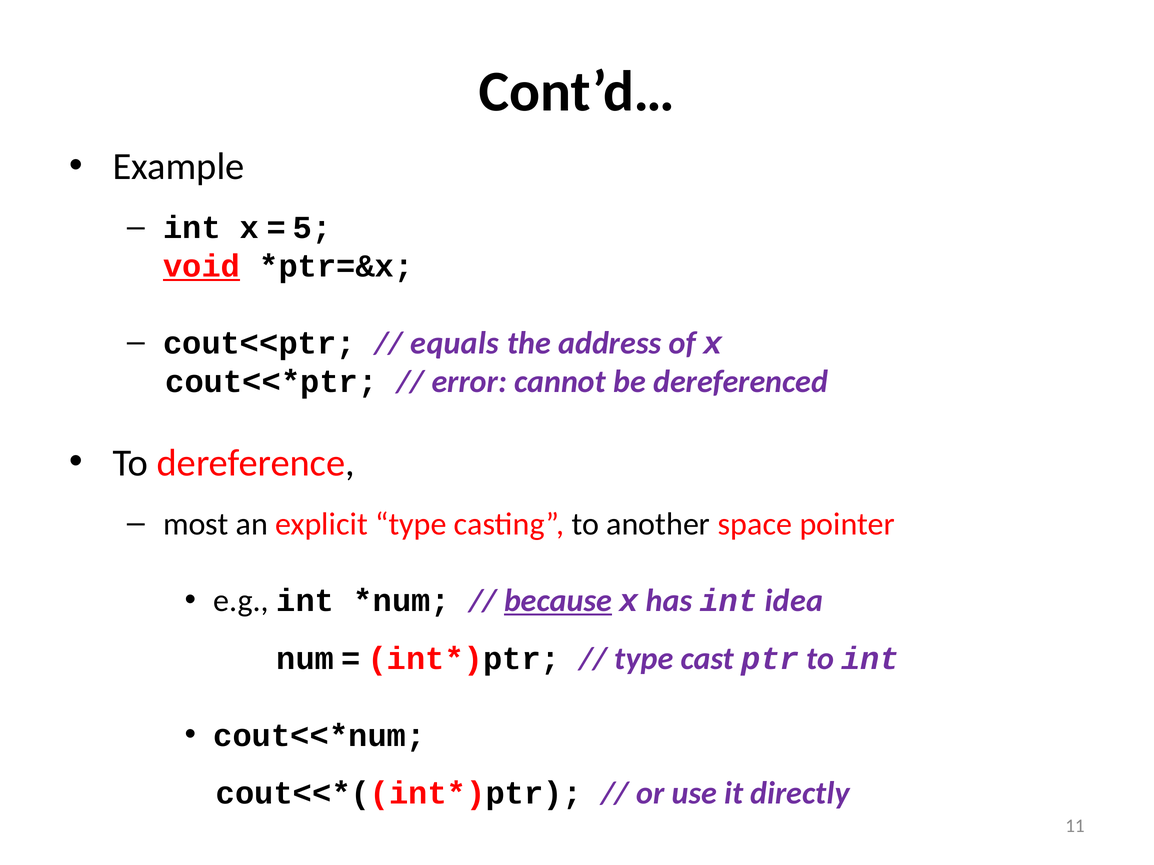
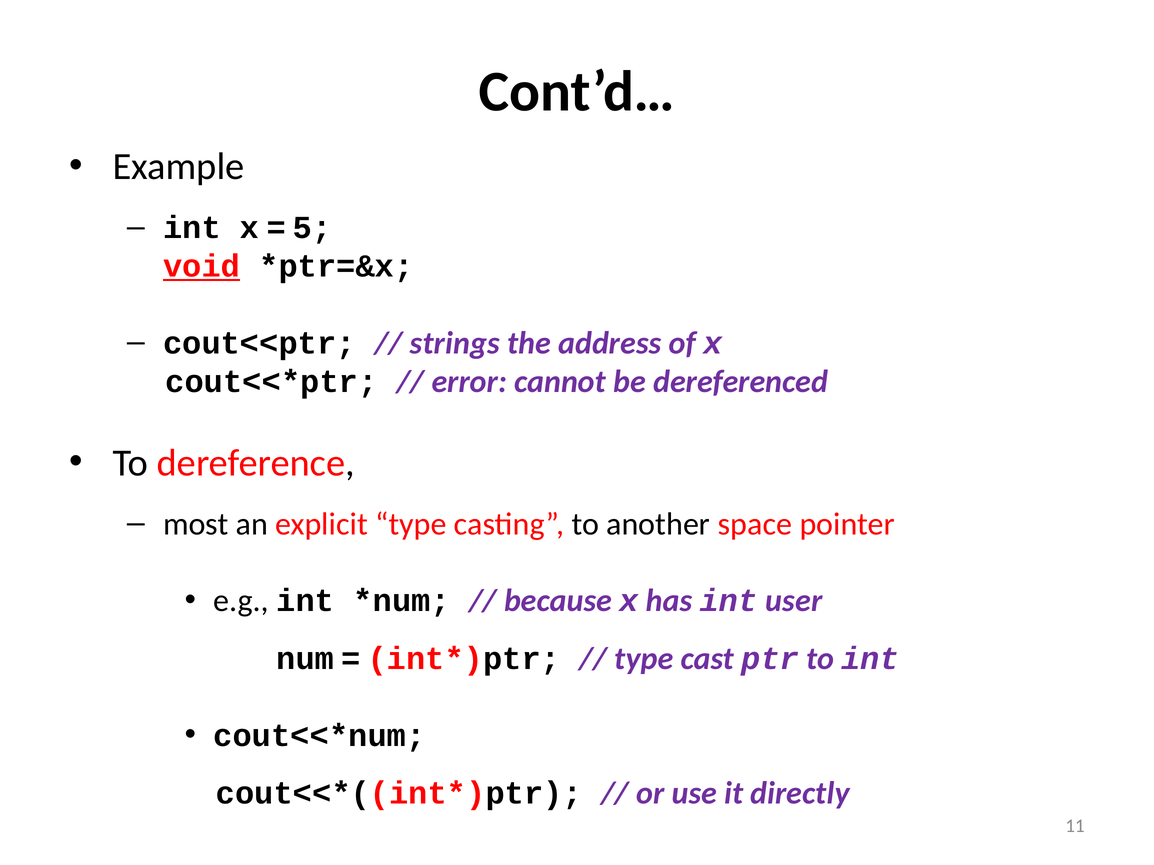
equals: equals -> strings
because underline: present -> none
idea: idea -> user
